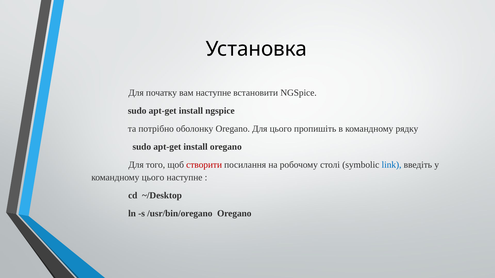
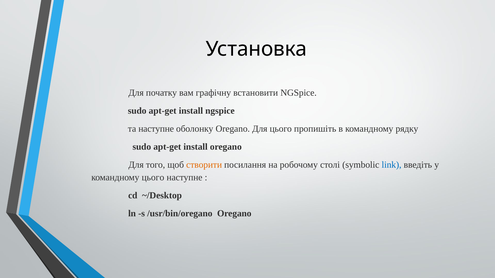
вам наступне: наступне -> графічну
та потрібно: потрібно -> наступне
створити colour: red -> orange
